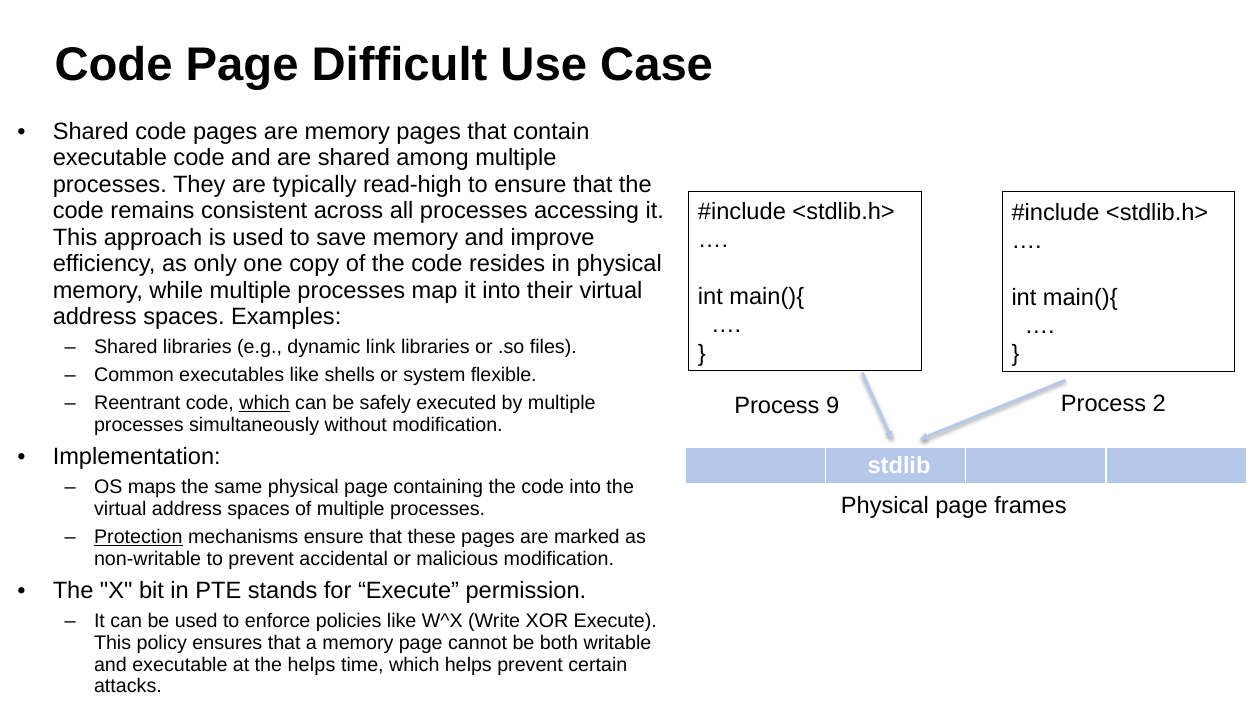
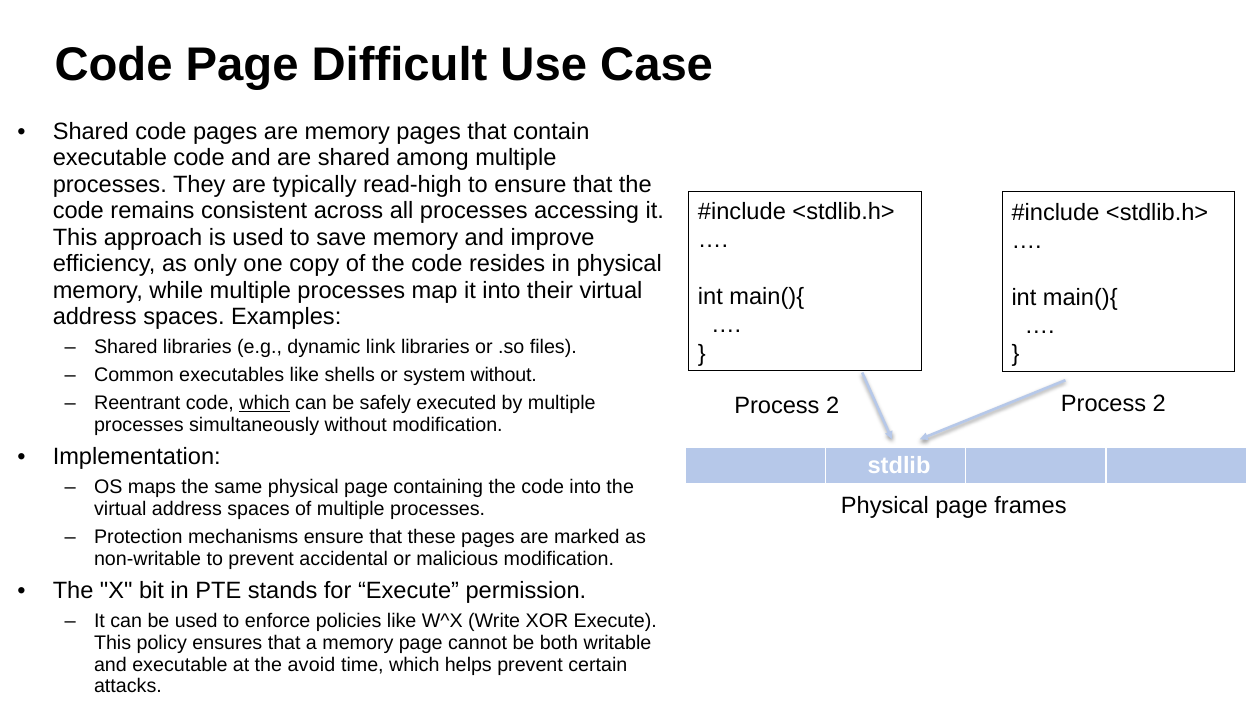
system flexible: flexible -> without
9 at (833, 406): 9 -> 2
Protection underline: present -> none
the helps: helps -> avoid
